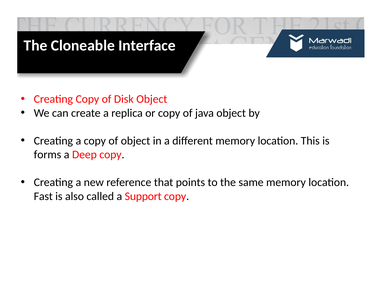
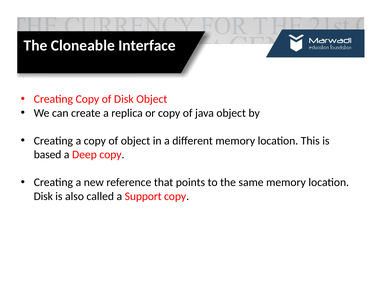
forms: forms -> based
Fast at (43, 196): Fast -> Disk
